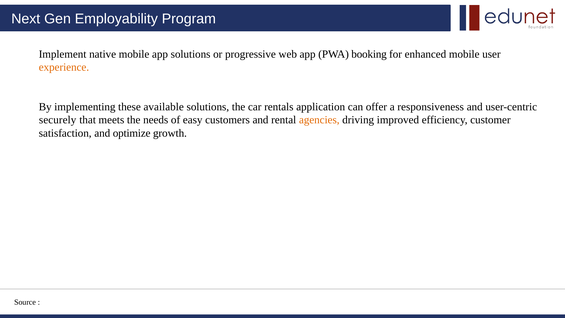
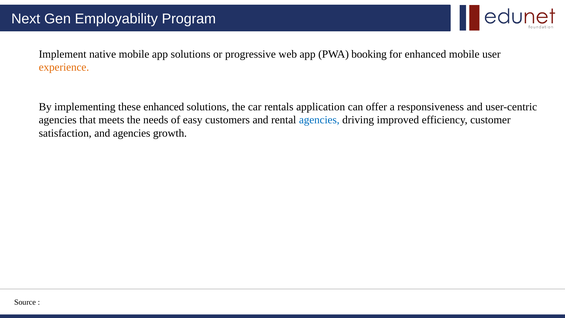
these available: available -> enhanced
securely at (58, 120): securely -> agencies
agencies at (319, 120) colour: orange -> blue
and optimize: optimize -> agencies
